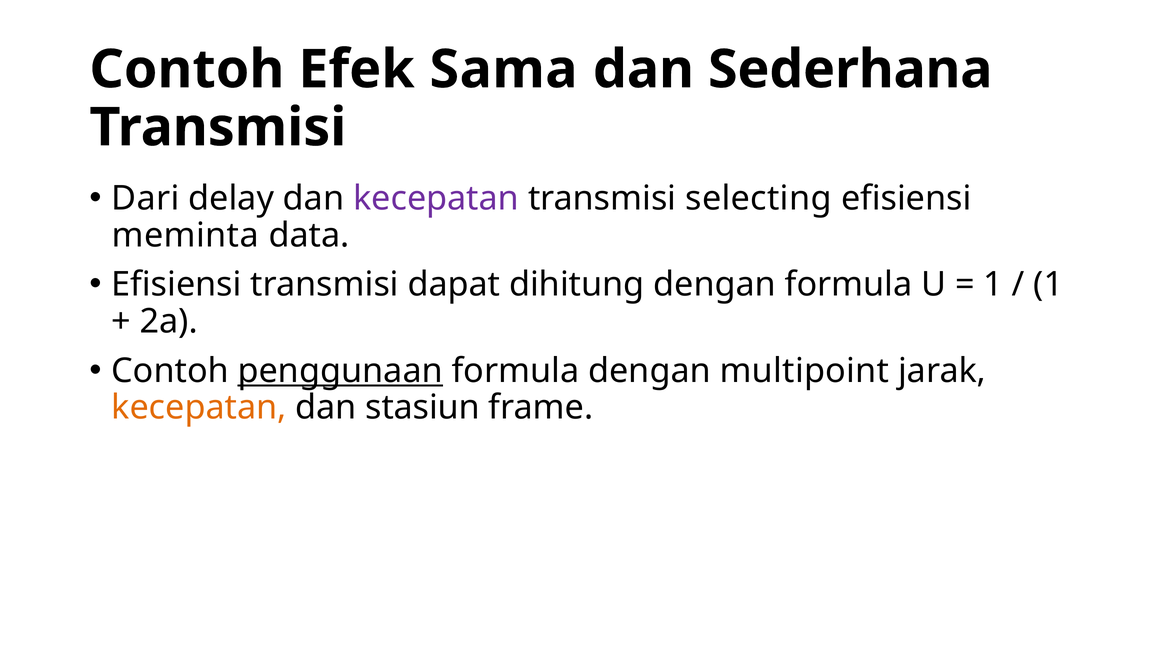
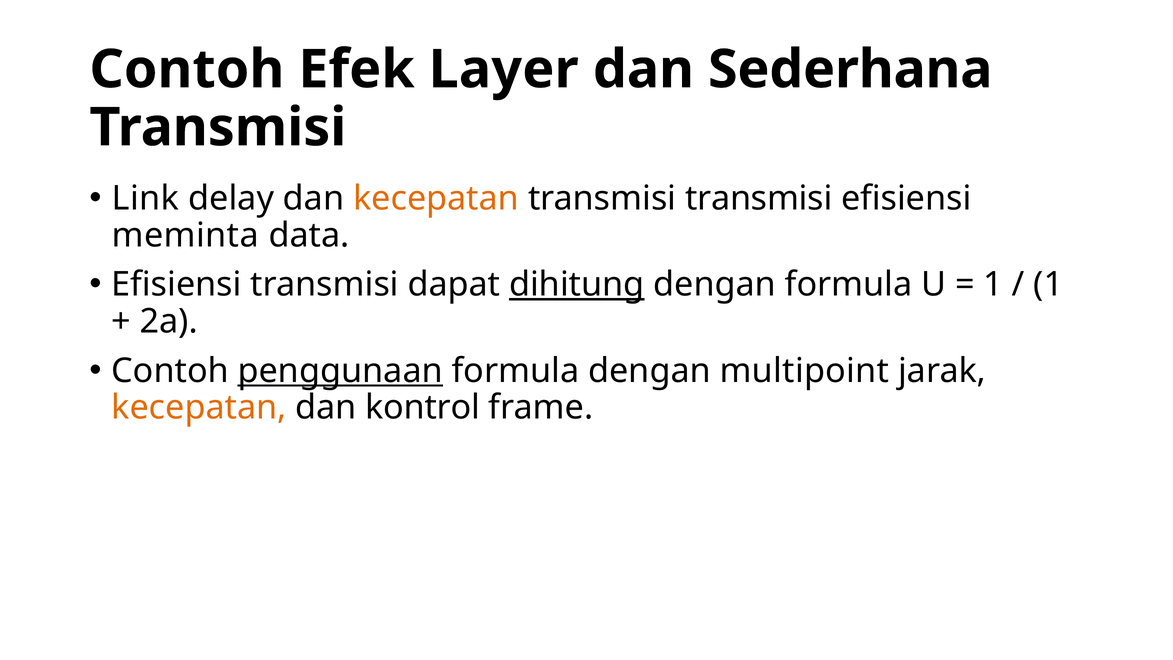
Sama: Sama -> Layer
Dari: Dari -> Link
kecepatan at (436, 198) colour: purple -> orange
transmisi selecting: selecting -> transmisi
dihitung underline: none -> present
stasiun: stasiun -> kontrol
